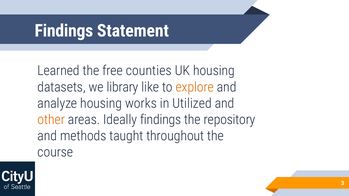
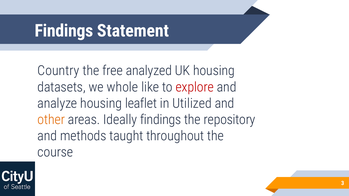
Learned: Learned -> Country
counties: counties -> analyzed
library: library -> whole
explore colour: orange -> red
works: works -> leaflet
